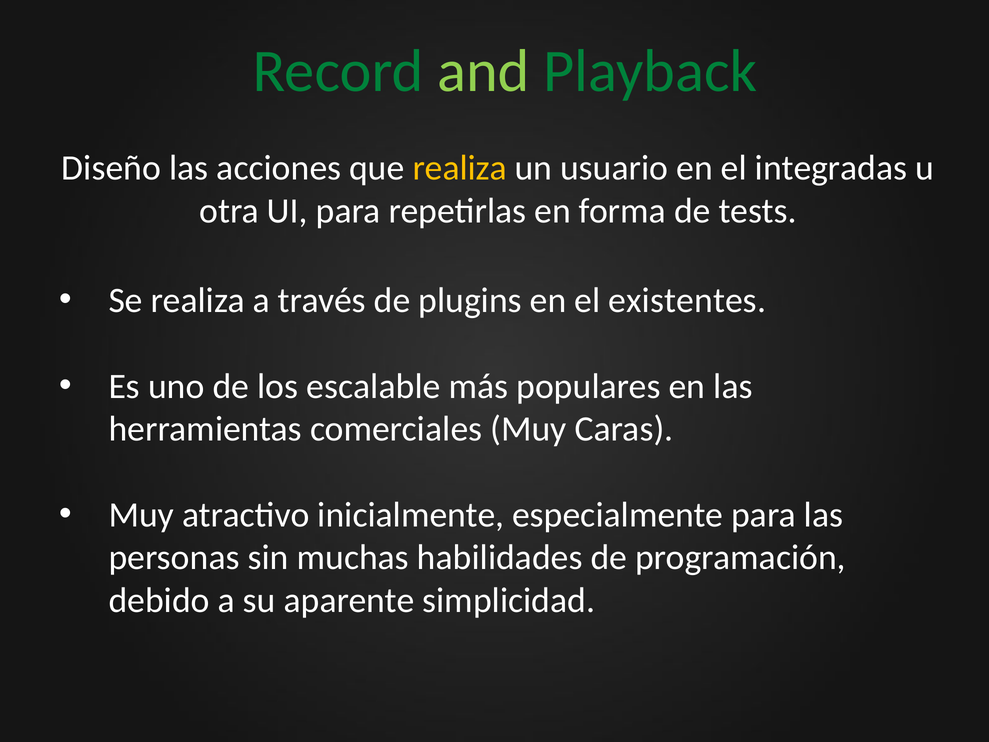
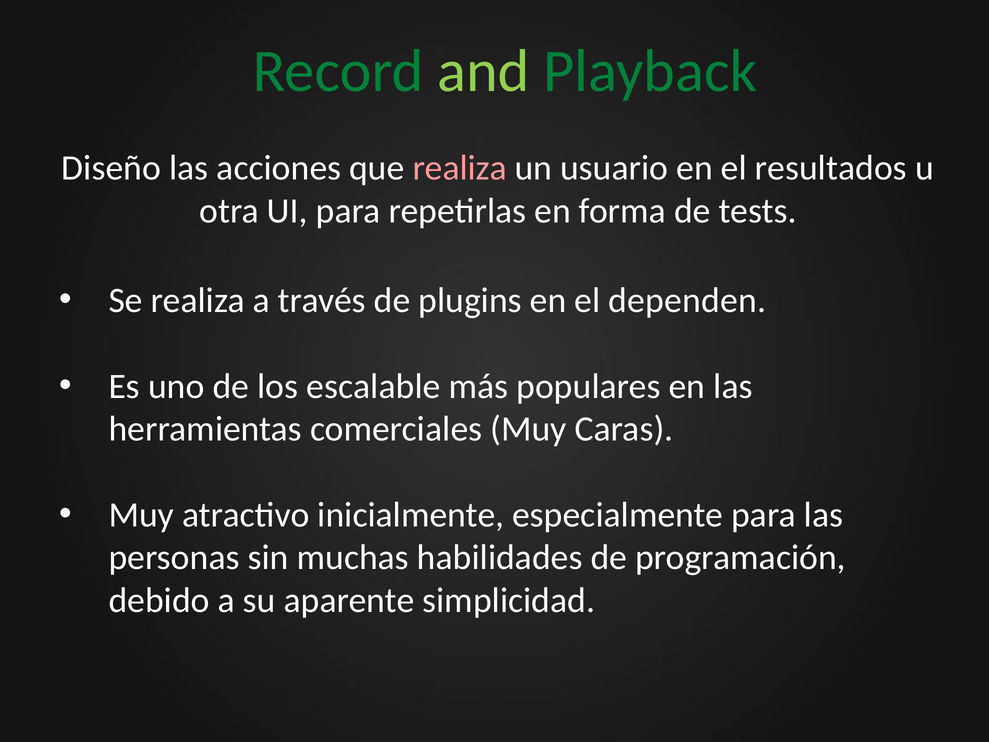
realiza at (460, 168) colour: yellow -> pink
integradas: integradas -> resultados
existentes: existentes -> dependen
